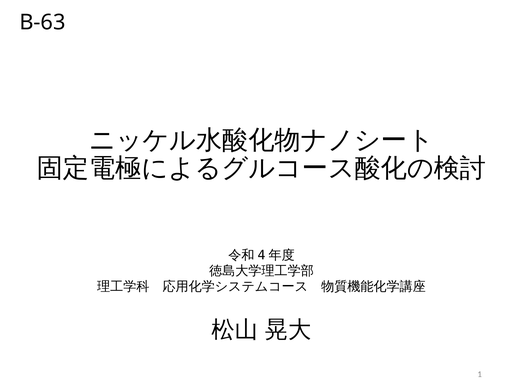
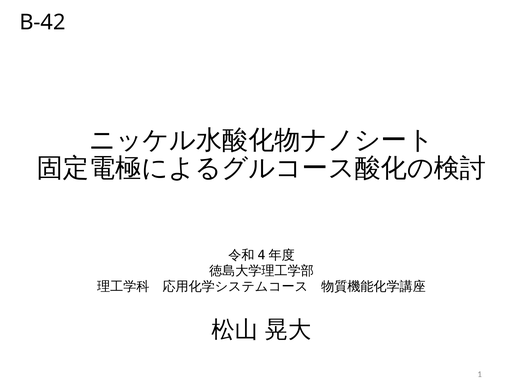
B-63: B-63 -> B-42
